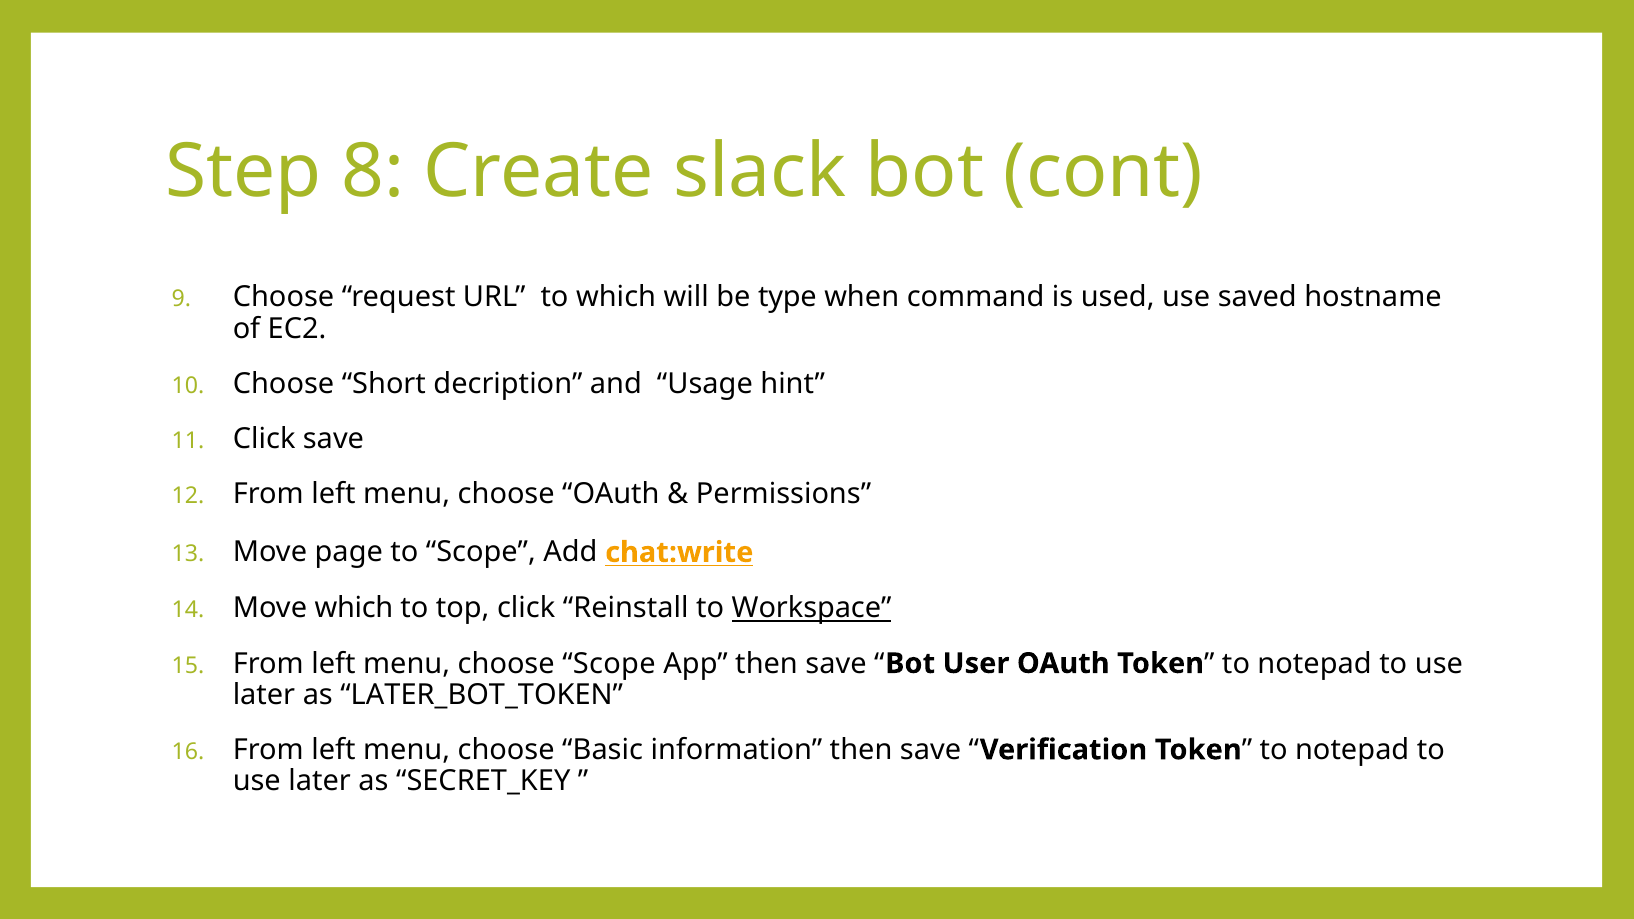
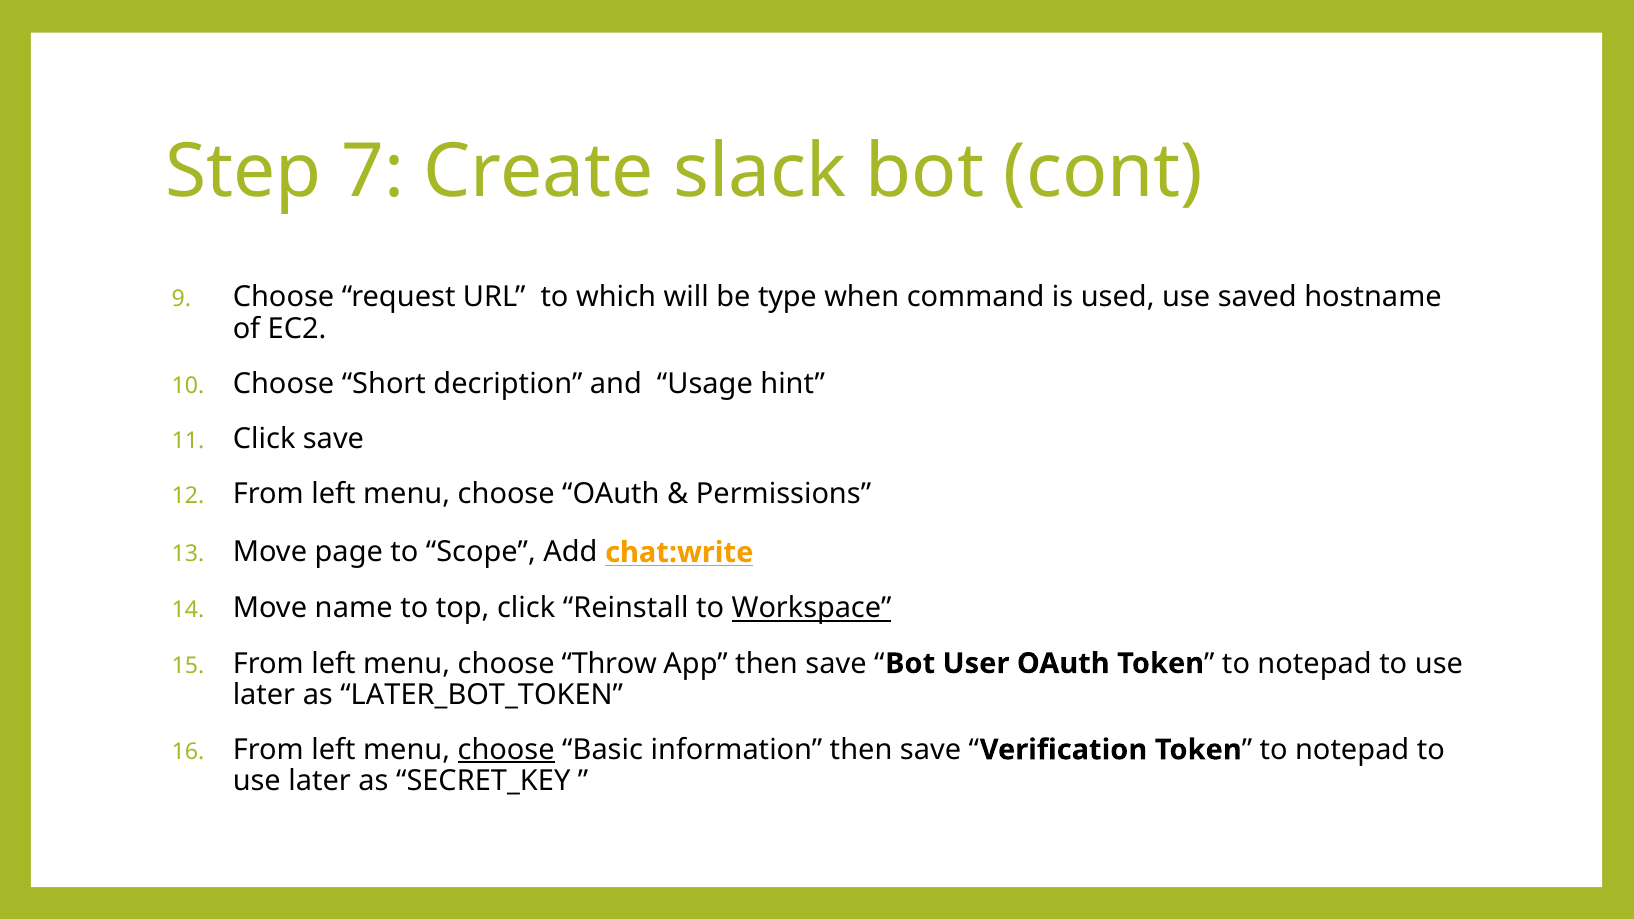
8: 8 -> 7
Move which: which -> name
choose Scope: Scope -> Throw
choose at (506, 750) underline: none -> present
